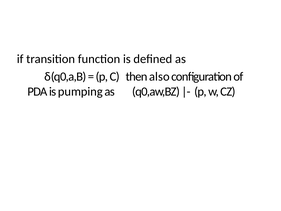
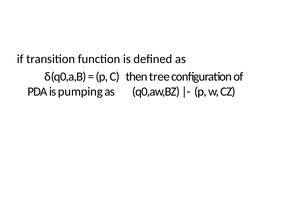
also: also -> tree
